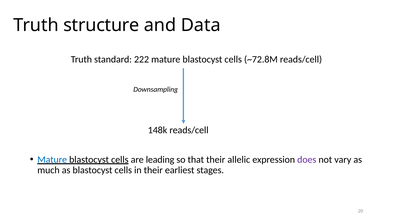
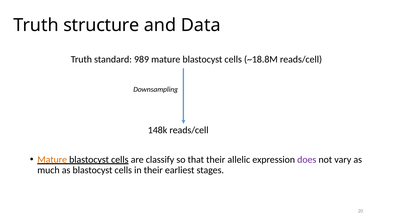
222: 222 -> 989
~72.8M: ~72.8M -> ~18.8M
Mature at (52, 160) colour: blue -> orange
leading: leading -> classify
